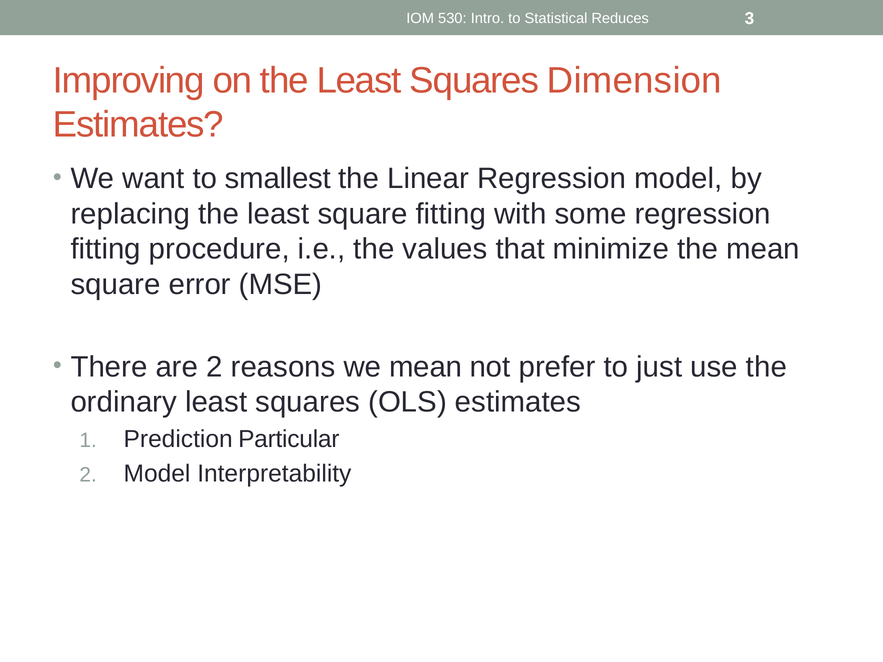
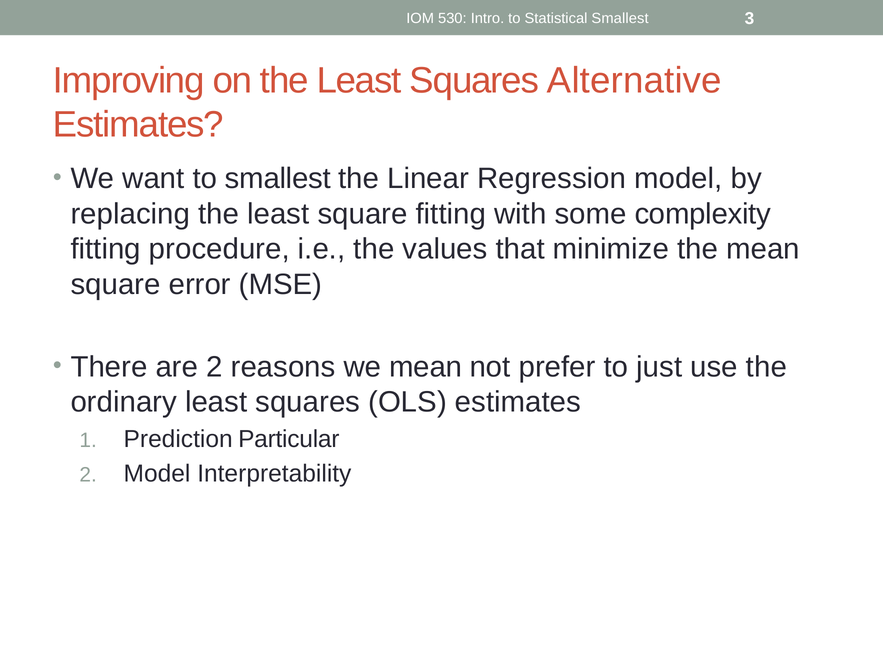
Statistical Reduces: Reduces -> Smallest
Dimension: Dimension -> Alternative
some regression: regression -> complexity
